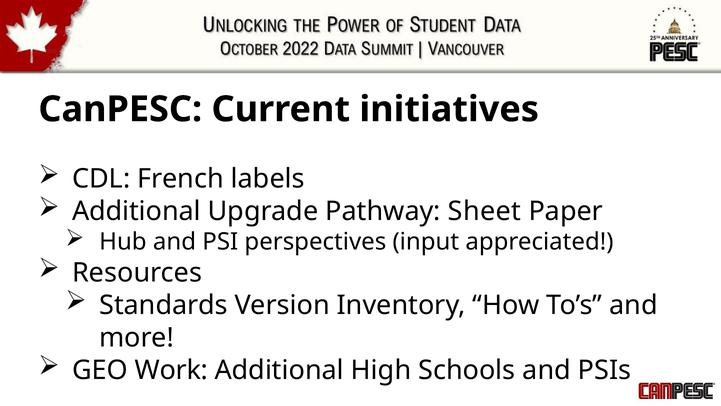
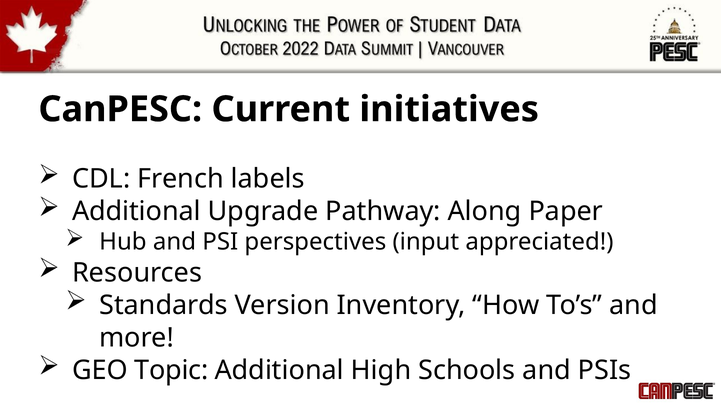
Sheet: Sheet -> Along
Work: Work -> Topic
